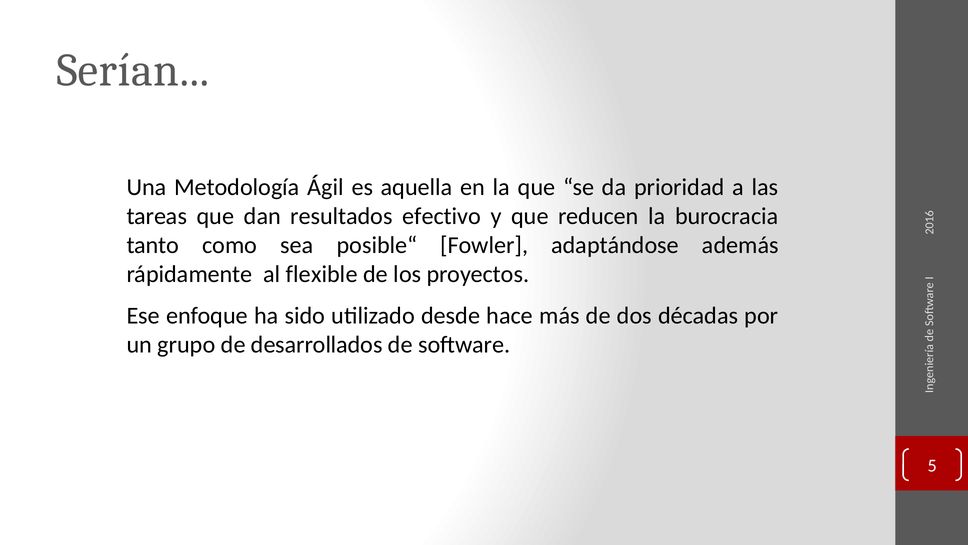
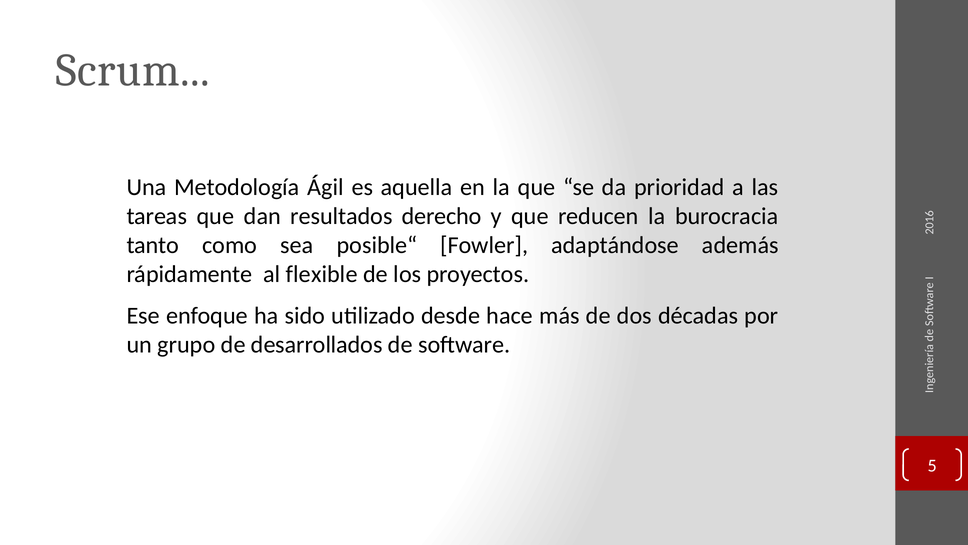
Serían: Serían -> Scrum
efectivo: efectivo -> derecho
